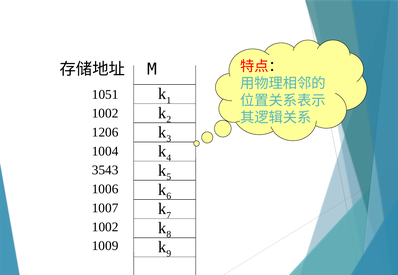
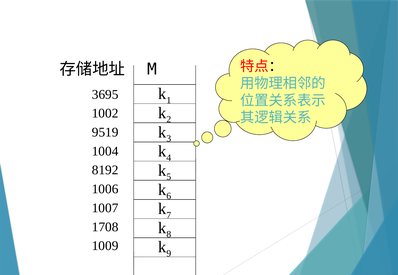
1051: 1051 -> 3695
1206: 1206 -> 9519
3543: 3543 -> 8192
1002 at (105, 227): 1002 -> 1708
